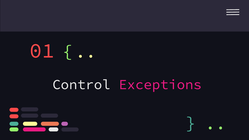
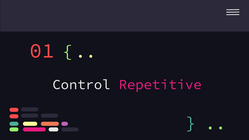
Exceptions: Exceptions -> Repetitive
